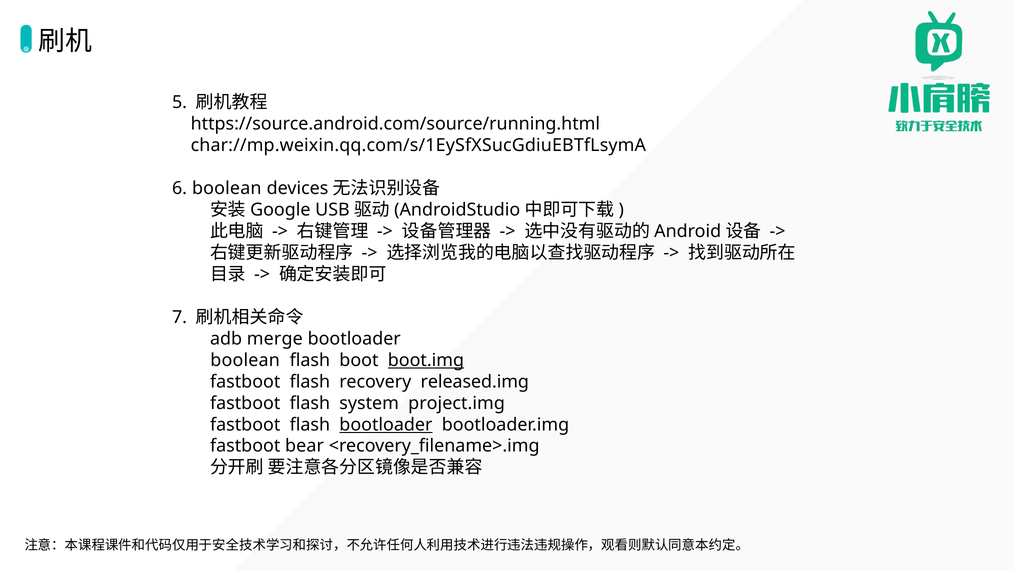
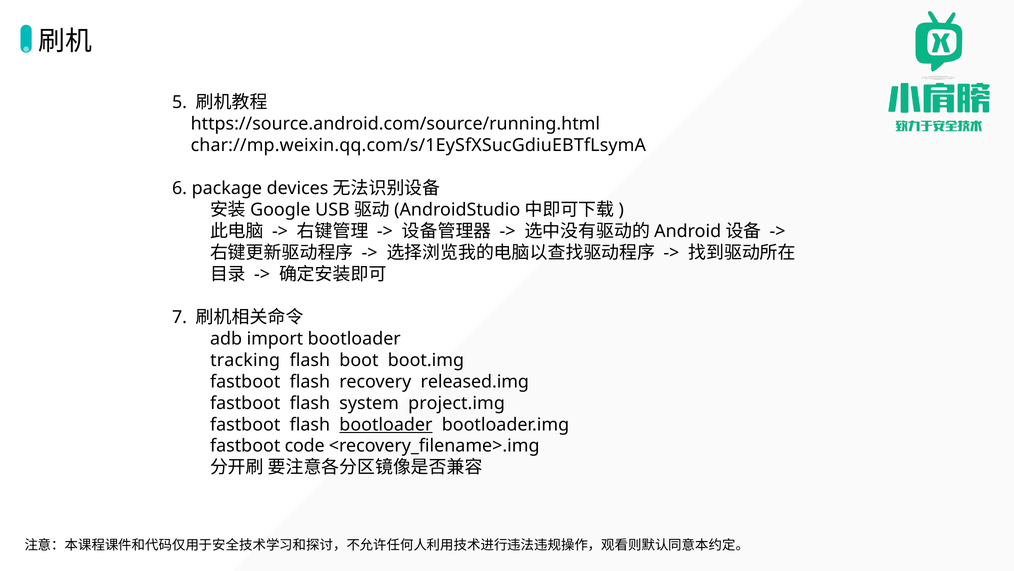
6 boolean: boolean -> package
merge: merge -> import
boolean at (245, 360): boolean -> tracking
boot.img underline: present -> none
bear: bear -> code
